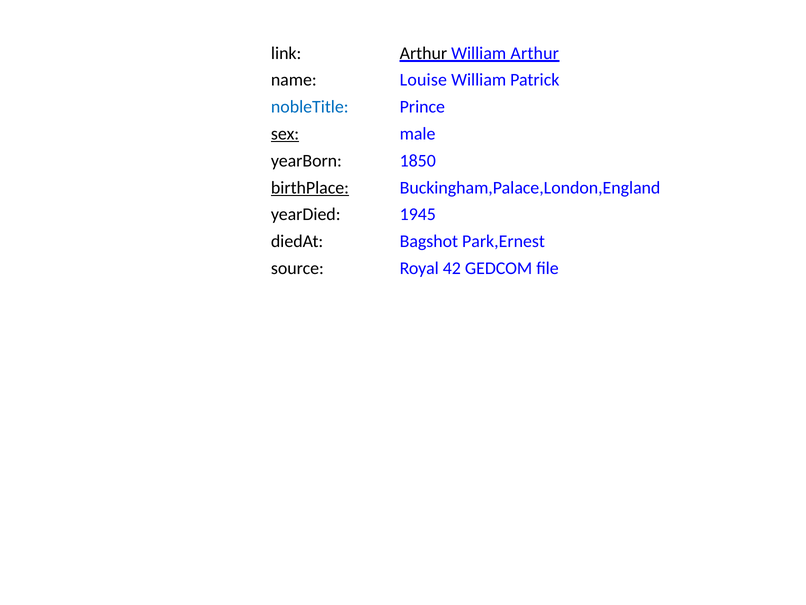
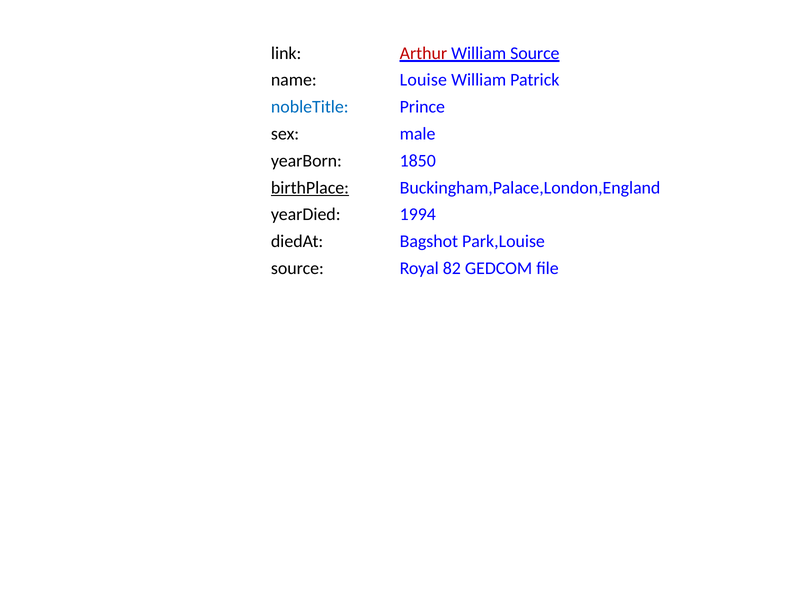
Arthur at (423, 53) colour: black -> red
William Arthur: Arthur -> Source
sex underline: present -> none
1945: 1945 -> 1994
Park,Ernest: Park,Ernest -> Park,Louise
42: 42 -> 82
